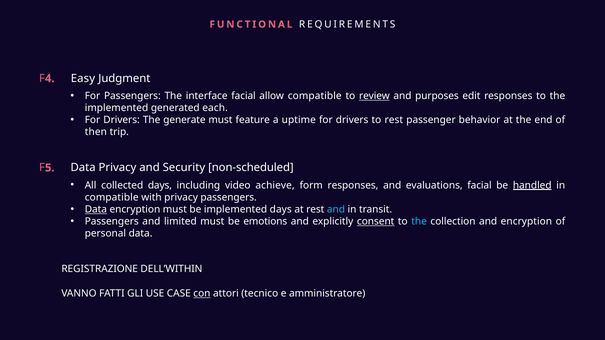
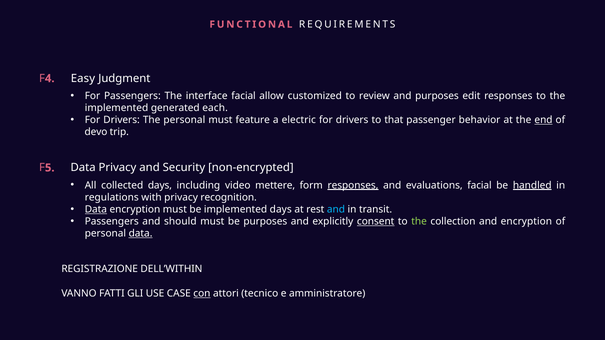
allow compatible: compatible -> customized
review underline: present -> none
The generate: generate -> personal
uptime: uptime -> electric
to rest: rest -> that
end underline: none -> present
then: then -> devo
non-scheduled: non-scheduled -> non-encrypted
achieve: achieve -> mettere
responses at (353, 185) underline: none -> present
compatible at (112, 197): compatible -> regulations
privacy passengers: passengers -> recognition
limited: limited -> should
be emotions: emotions -> purposes
the at (419, 222) colour: light blue -> light green
data at (141, 234) underline: none -> present
